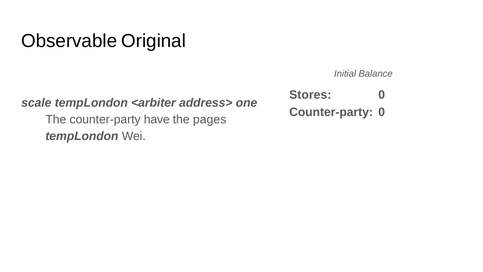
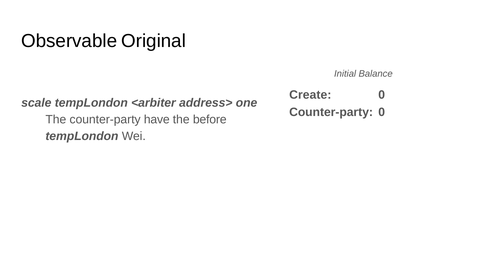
Stores: Stores -> Create
pages: pages -> before
